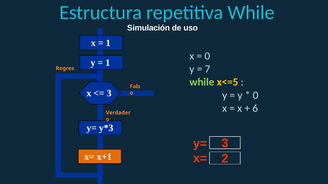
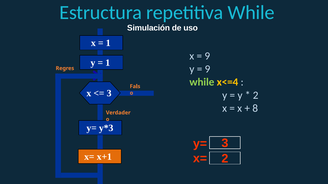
0 at (207, 56): 0 -> 9
7 at (207, 69): 7 -> 9
x<=5: x<=5 -> x<=4
0 at (256, 95): 0 -> 2
6: 6 -> 8
